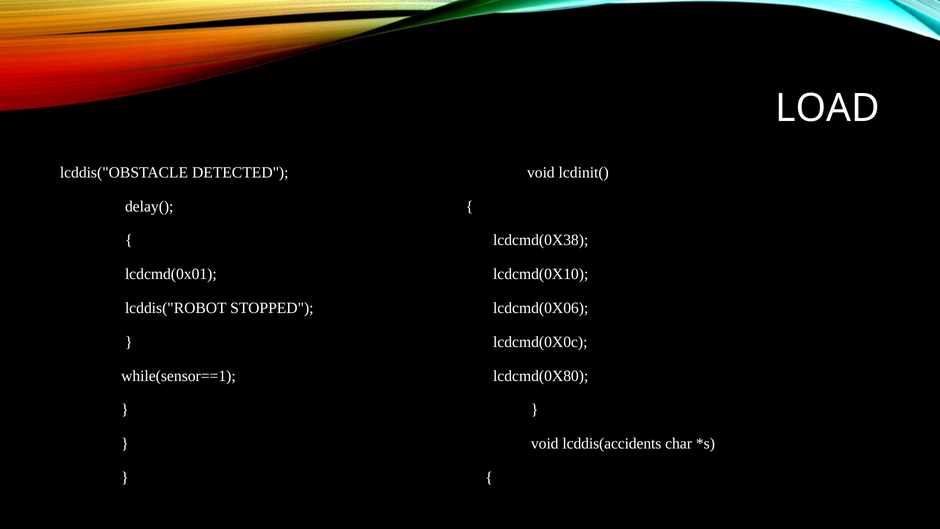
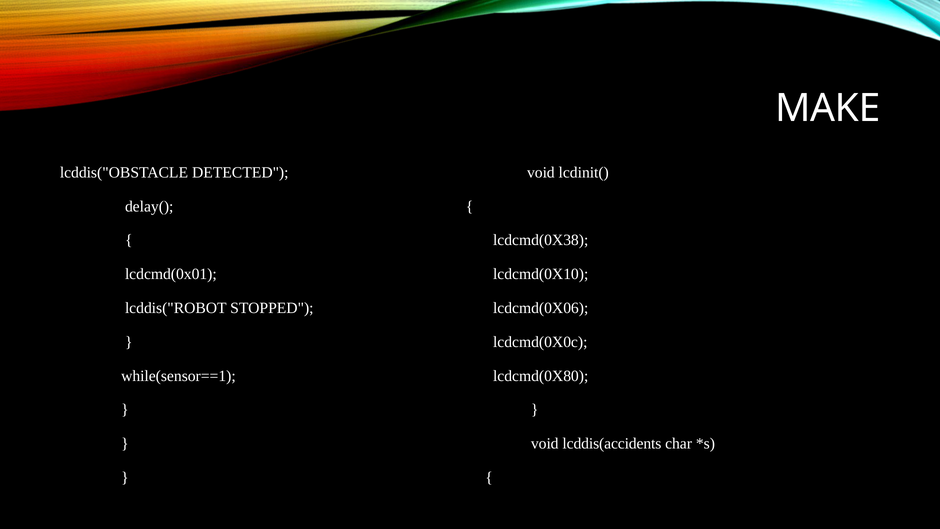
LOAD: LOAD -> MAKE
